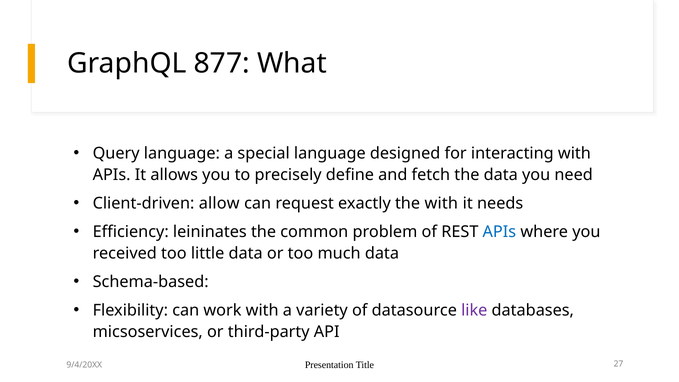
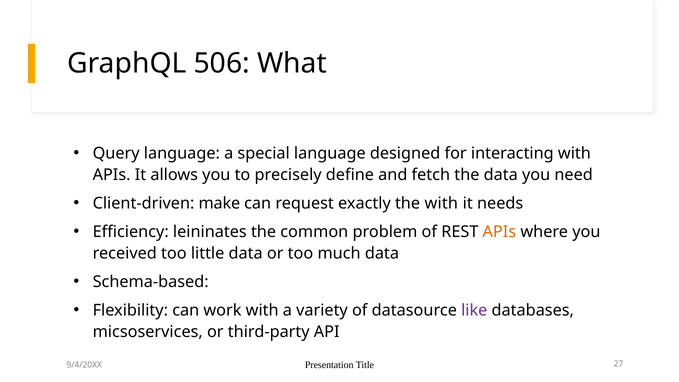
877: 877 -> 506
allow: allow -> make
APIs at (499, 232) colour: blue -> orange
